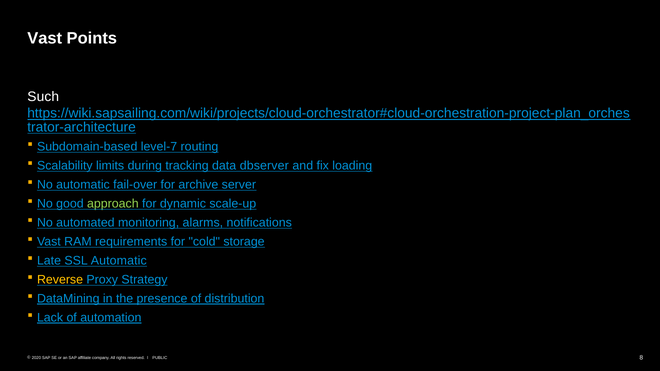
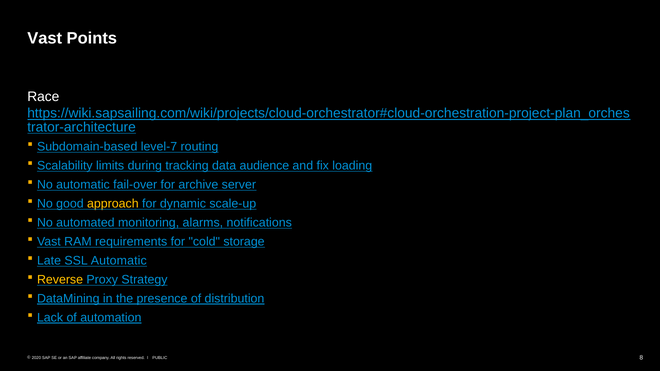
Such: Such -> Race
dbserver: dbserver -> audience
approach colour: light green -> yellow
